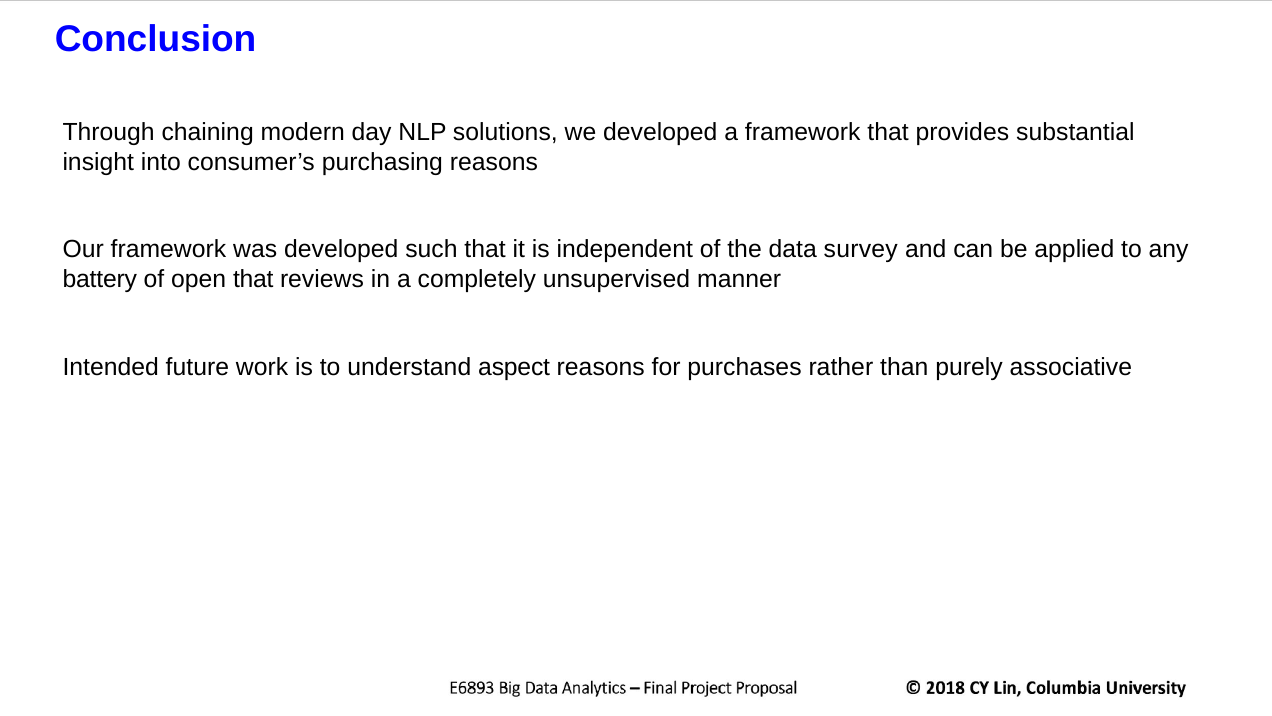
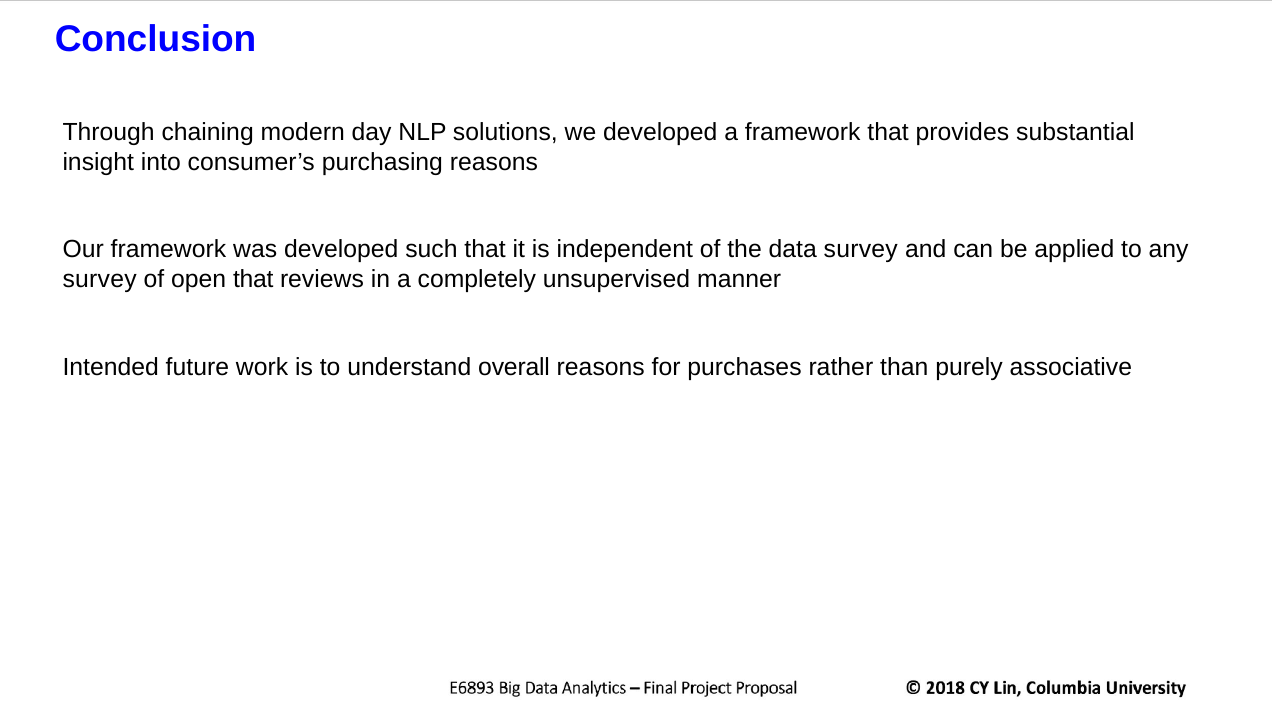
battery at (100, 279): battery -> survey
aspect: aspect -> overall
